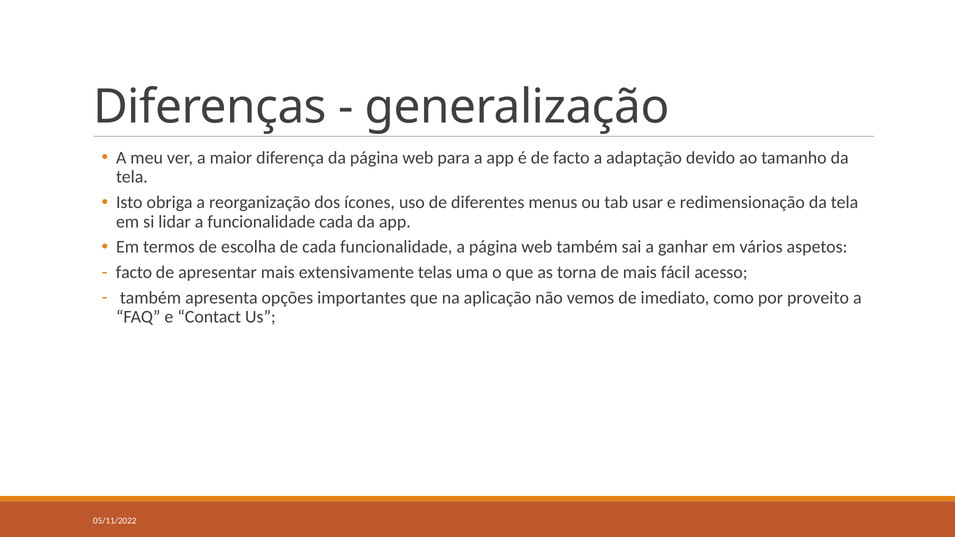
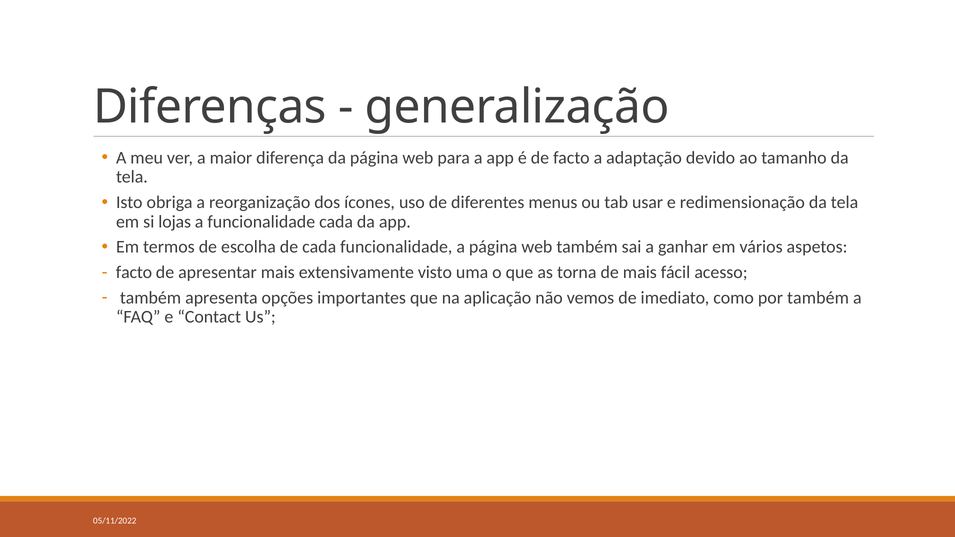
lidar: lidar -> lojas
telas: telas -> visto
por proveito: proveito -> também
